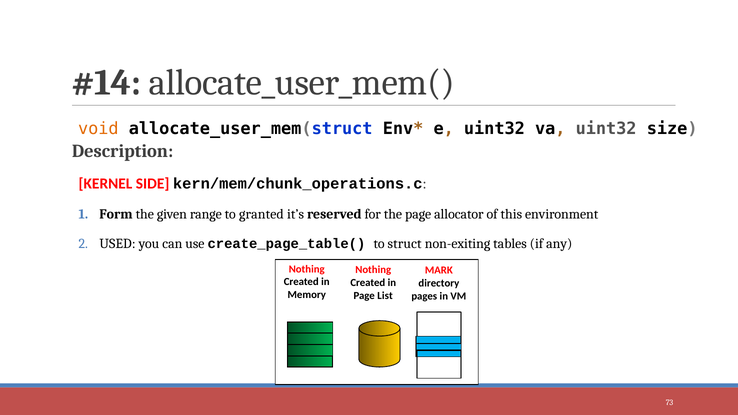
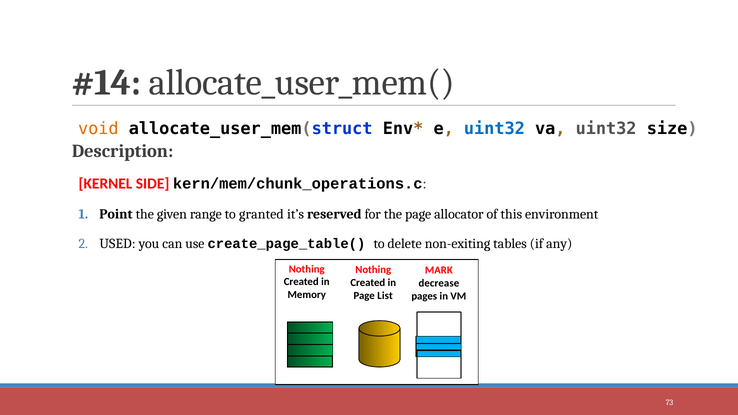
uint32 at (494, 129) colour: black -> blue
Form: Form -> Point
struct: struct -> delete
directory: directory -> decrease
